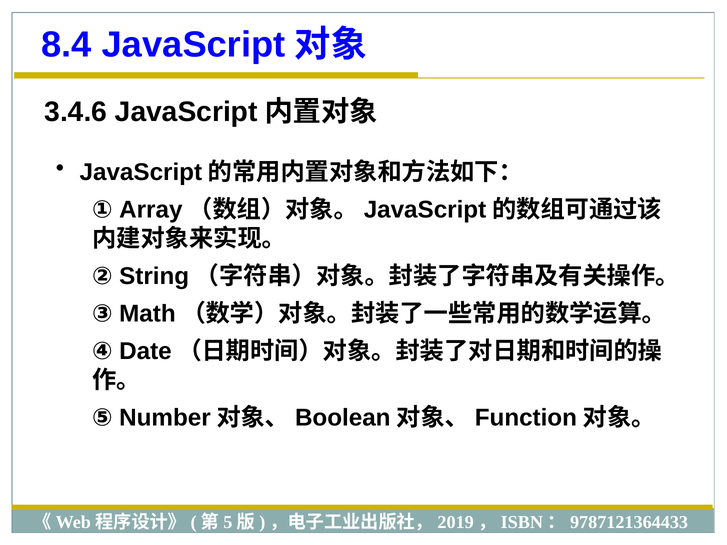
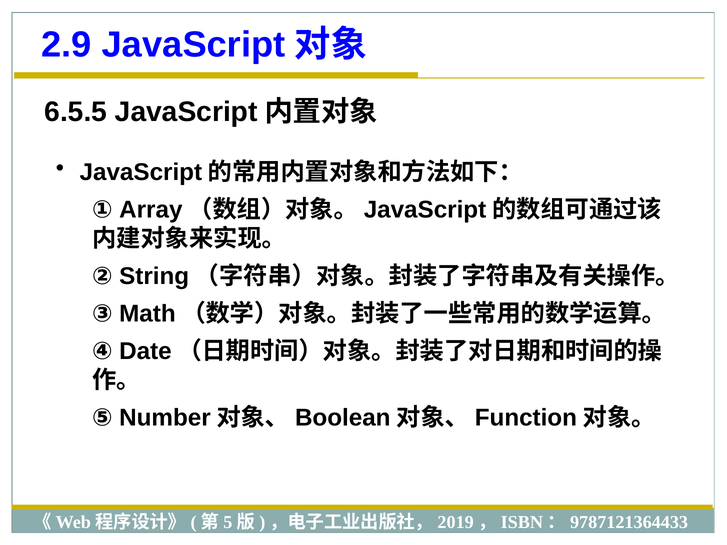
8.4: 8.4 -> 2.9
3.4.6: 3.4.6 -> 6.5.5
